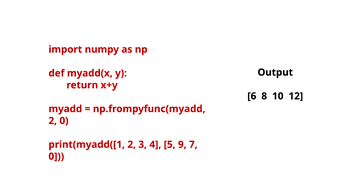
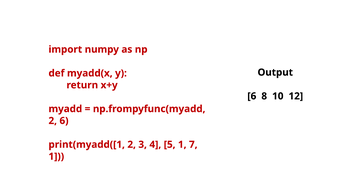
2 0: 0 -> 6
5 9: 9 -> 1
0 at (56, 156): 0 -> 1
